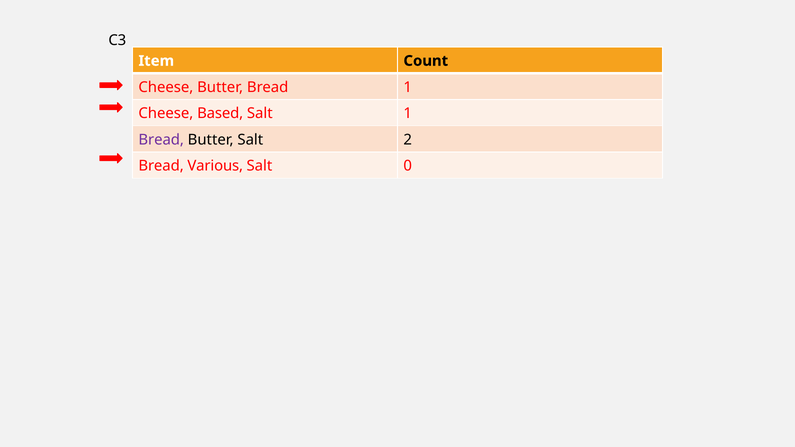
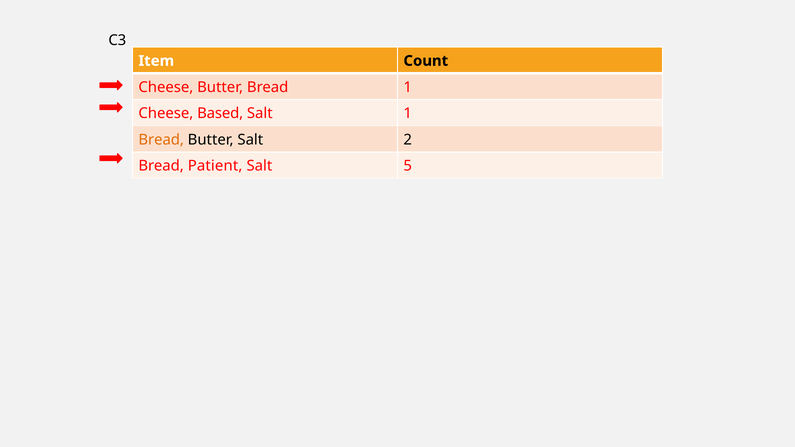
Bread at (161, 140) colour: purple -> orange
Various: Various -> Patient
0: 0 -> 5
